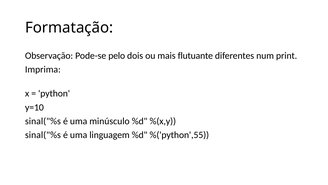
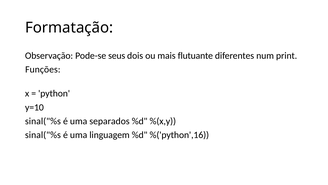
pelo: pelo -> seus
Imprima: Imprima -> Funções
minúsculo: minúsculo -> separados
%('python',55: %('python',55 -> %('python',16
